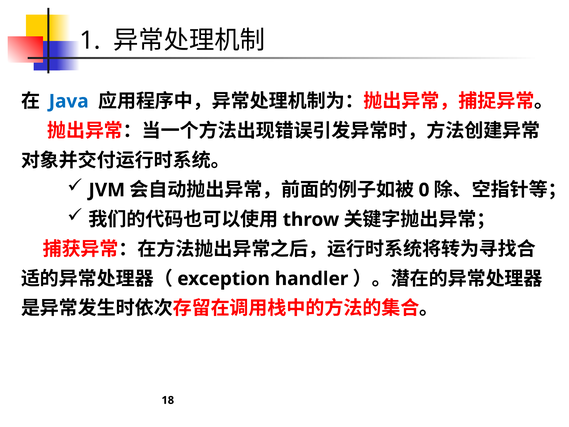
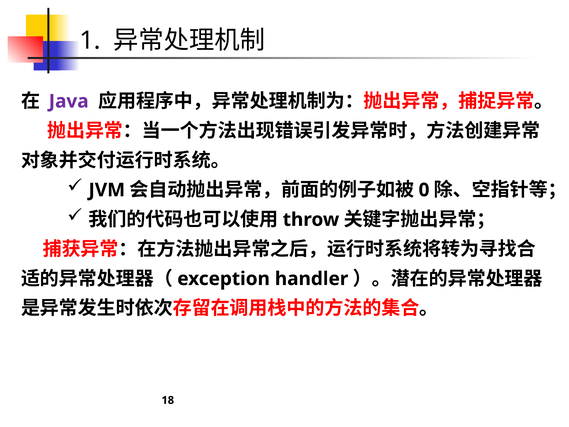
Java colour: blue -> purple
